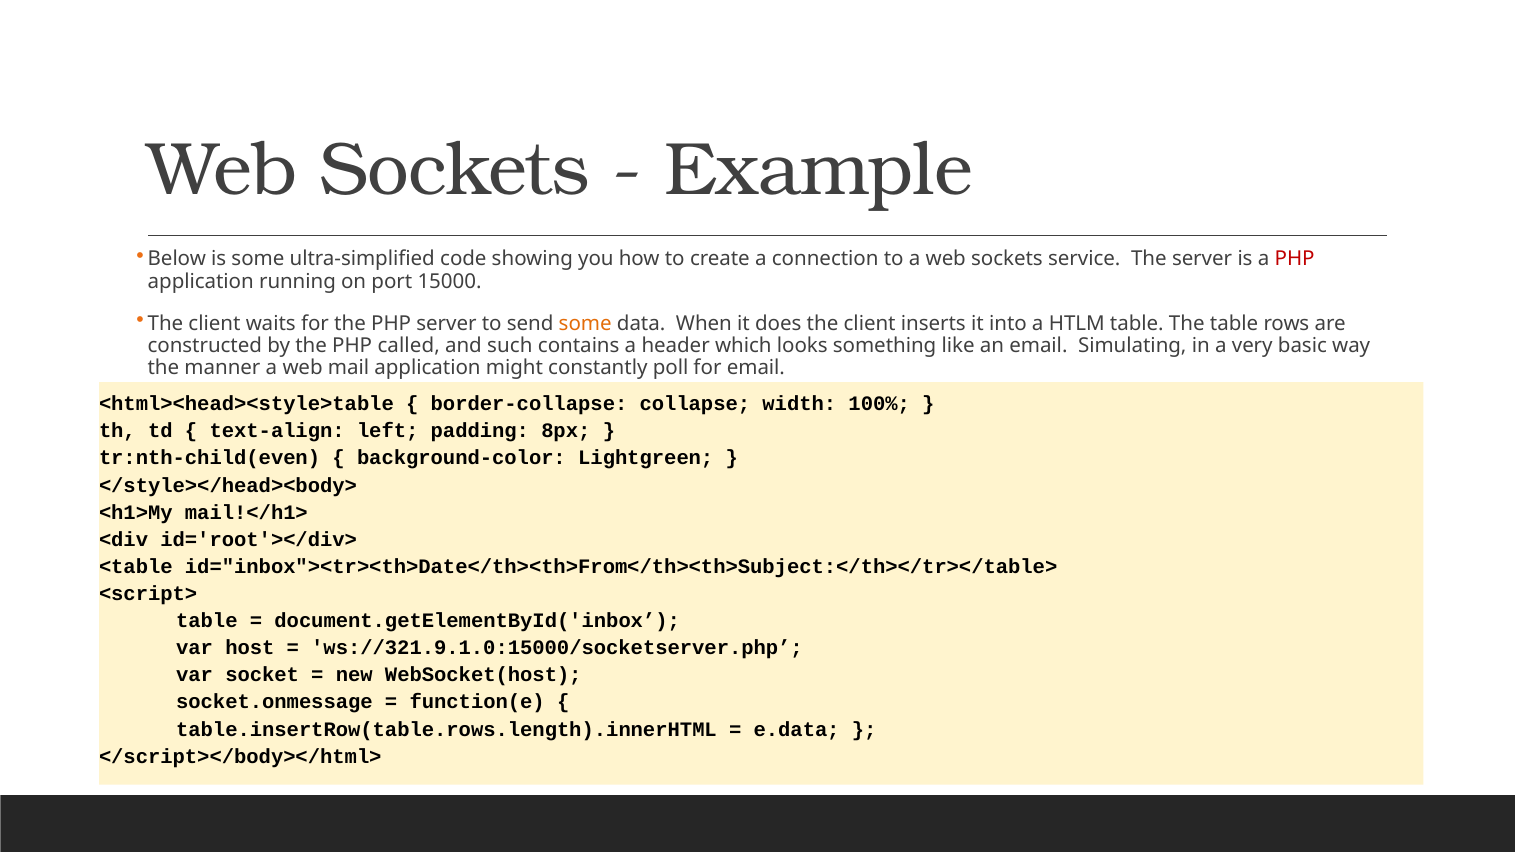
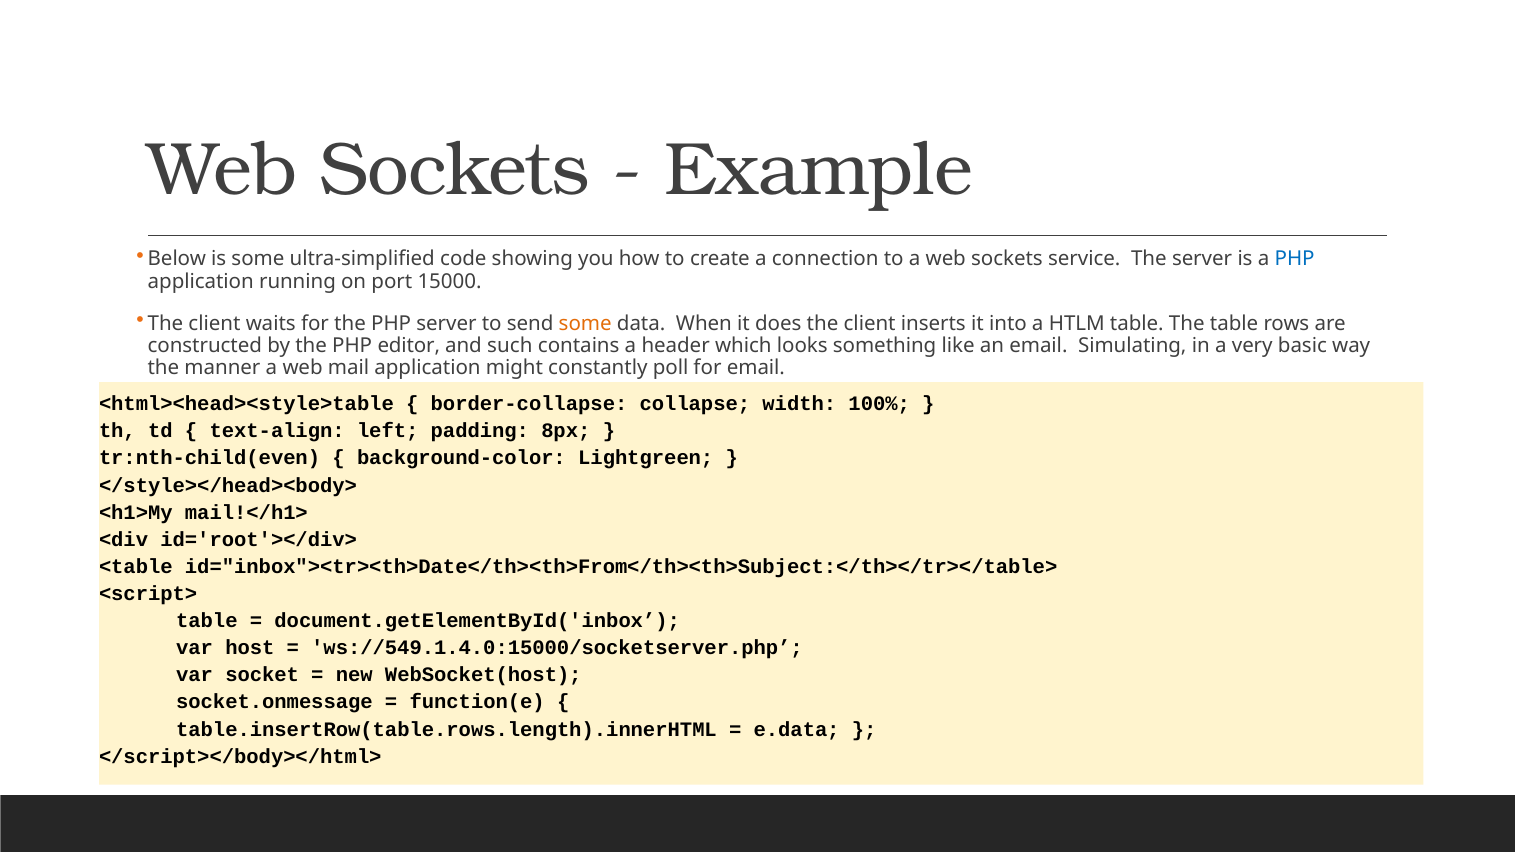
PHP at (1295, 259) colour: red -> blue
called: called -> editor
ws://321.9.1.0:15000/socketserver.php: ws://321.9.1.0:15000/socketserver.php -> ws://549.1.4.0:15000/socketserver.php
